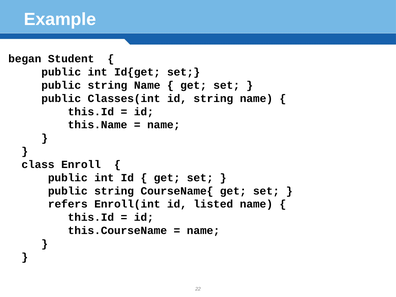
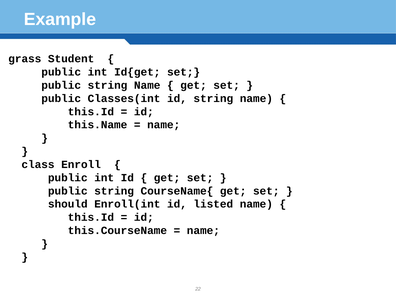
began: began -> grass
refers: refers -> should
